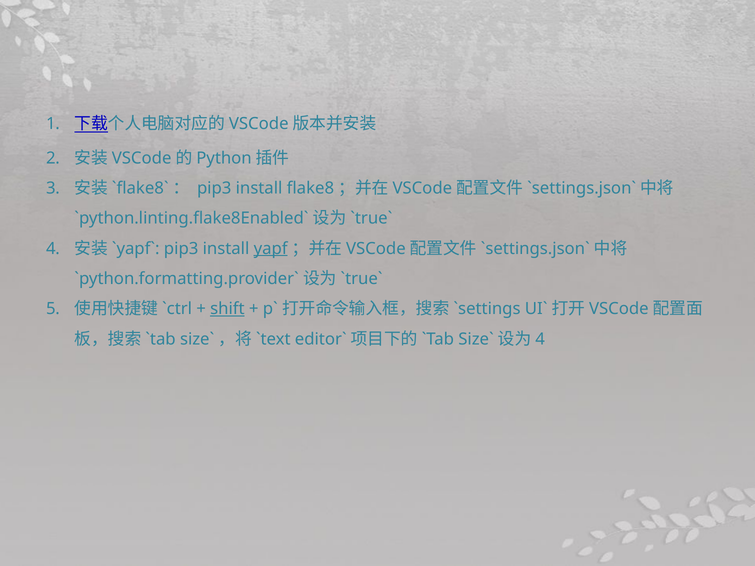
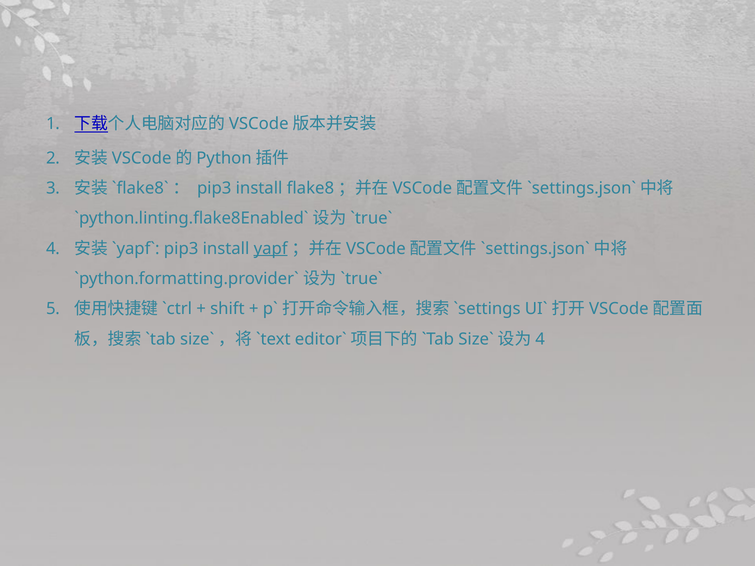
shift underline: present -> none
